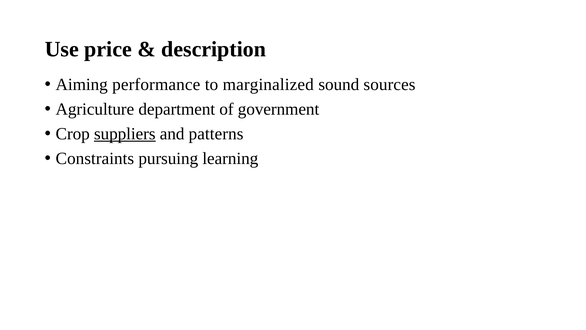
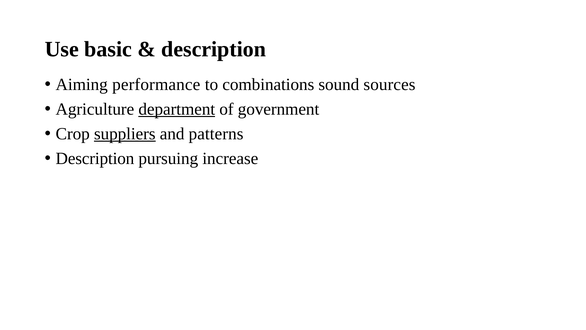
price: price -> basic
marginalized: marginalized -> combinations
department underline: none -> present
Constraints at (95, 158): Constraints -> Description
learning: learning -> increase
